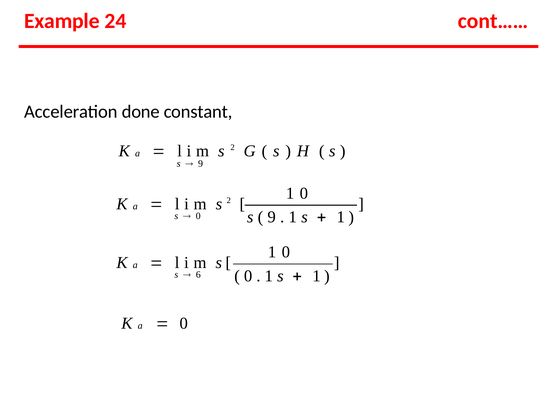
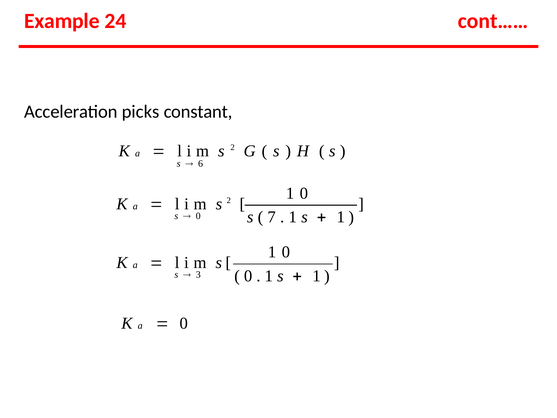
done: done -> picks
9 at (201, 164): 9 -> 6
9 at (272, 217): 9 -> 7
6: 6 -> 3
